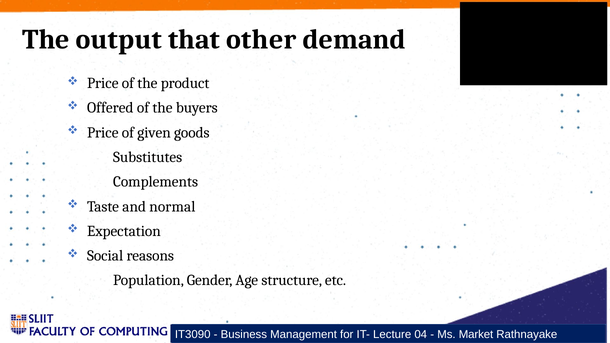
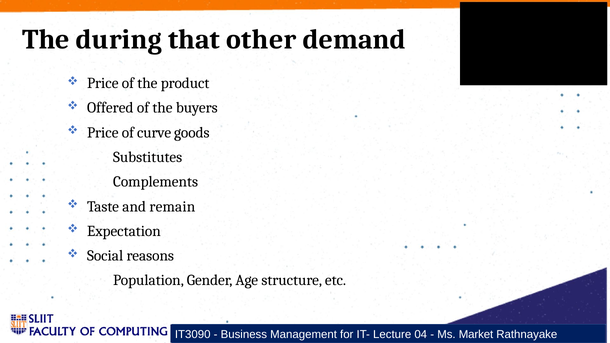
output: output -> during
given: given -> curve
normal: normal -> remain
